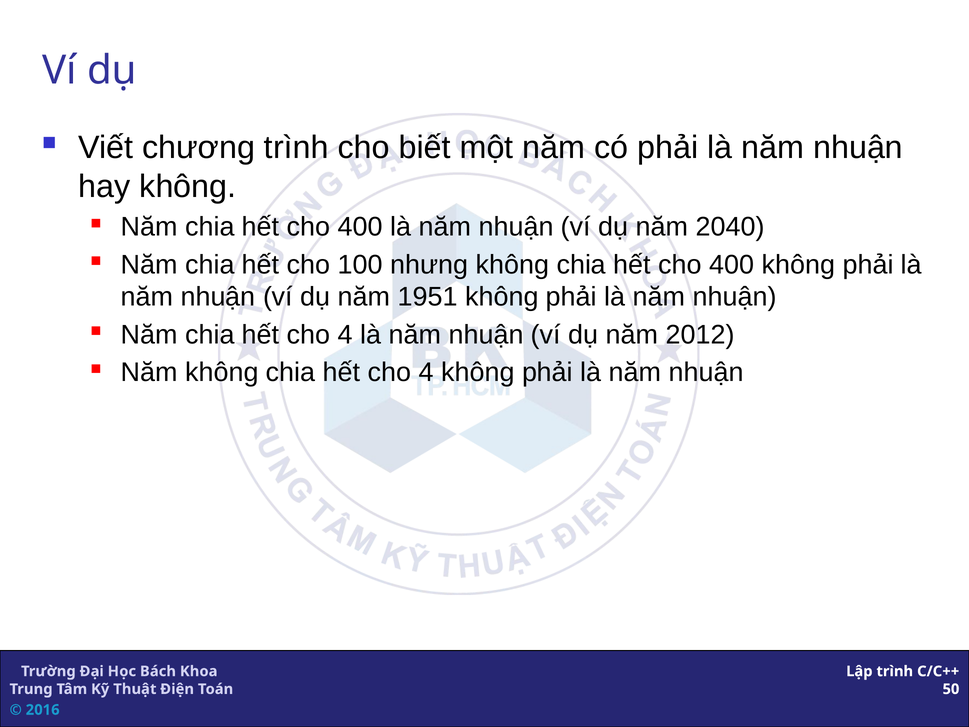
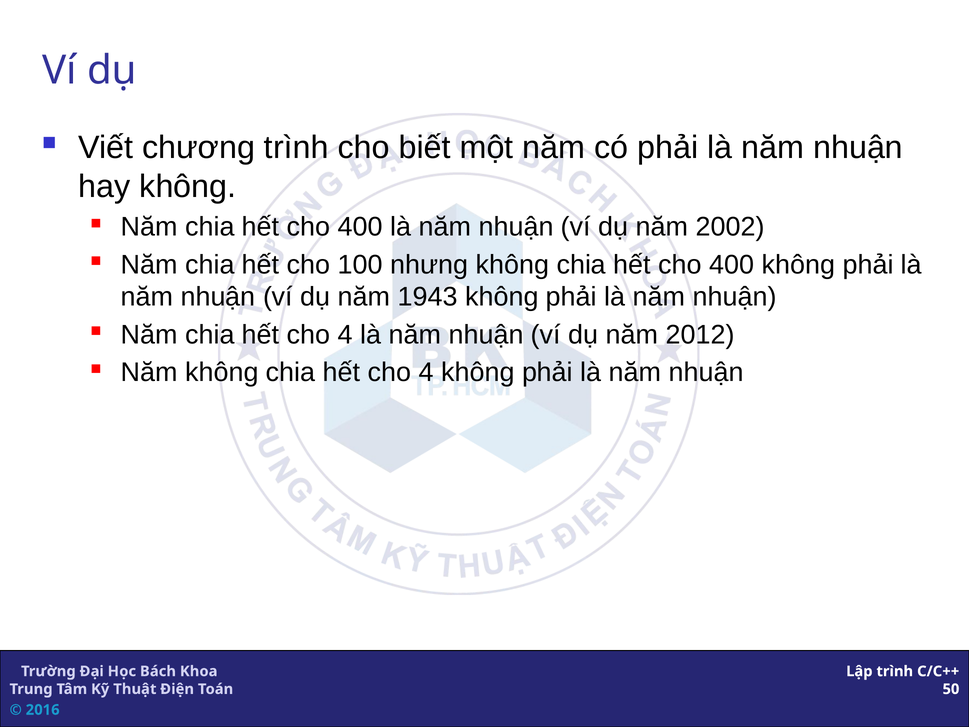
2040: 2040 -> 2002
1951: 1951 -> 1943
